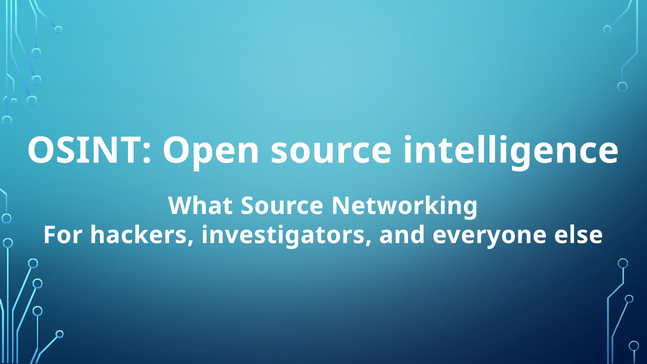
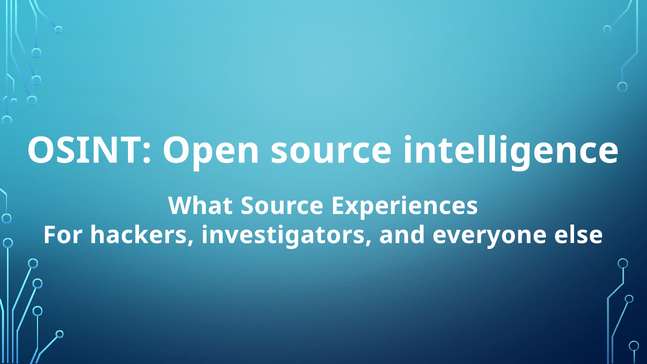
Networking: Networking -> Experiences
